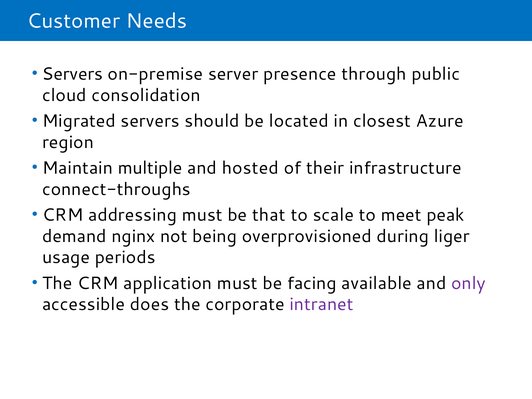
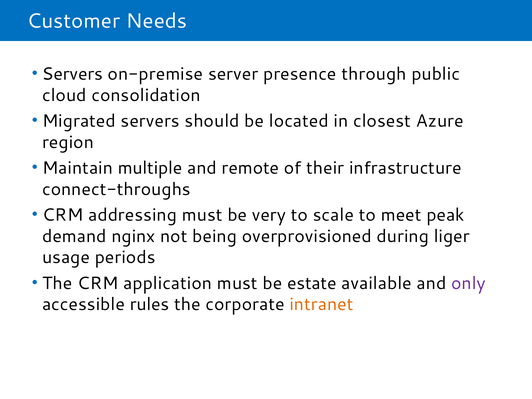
hosted: hosted -> remote
that: that -> very
facing: facing -> estate
does: does -> rules
intranet colour: purple -> orange
